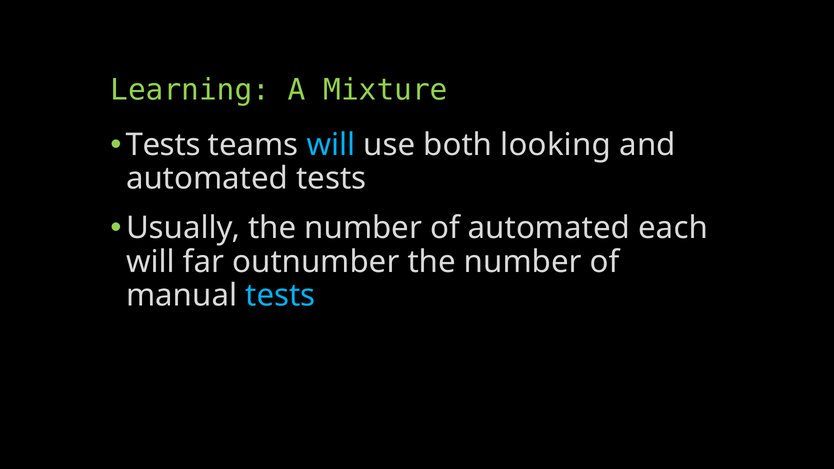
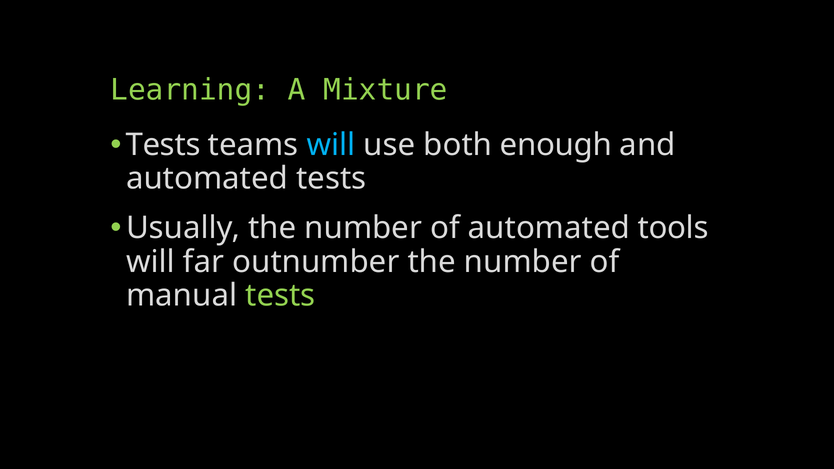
looking: looking -> enough
each: each -> tools
tests at (280, 296) colour: light blue -> light green
